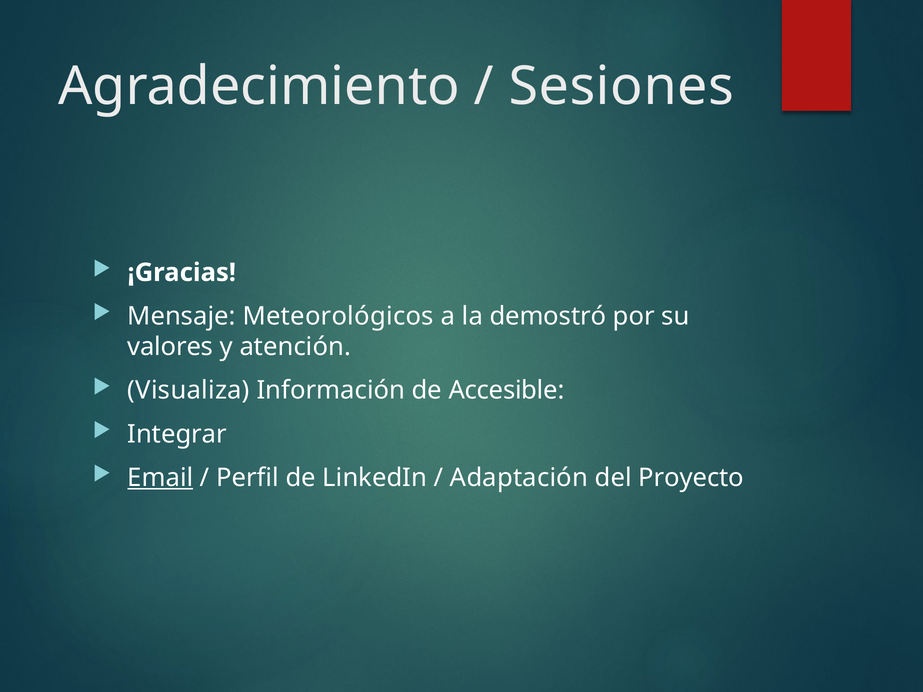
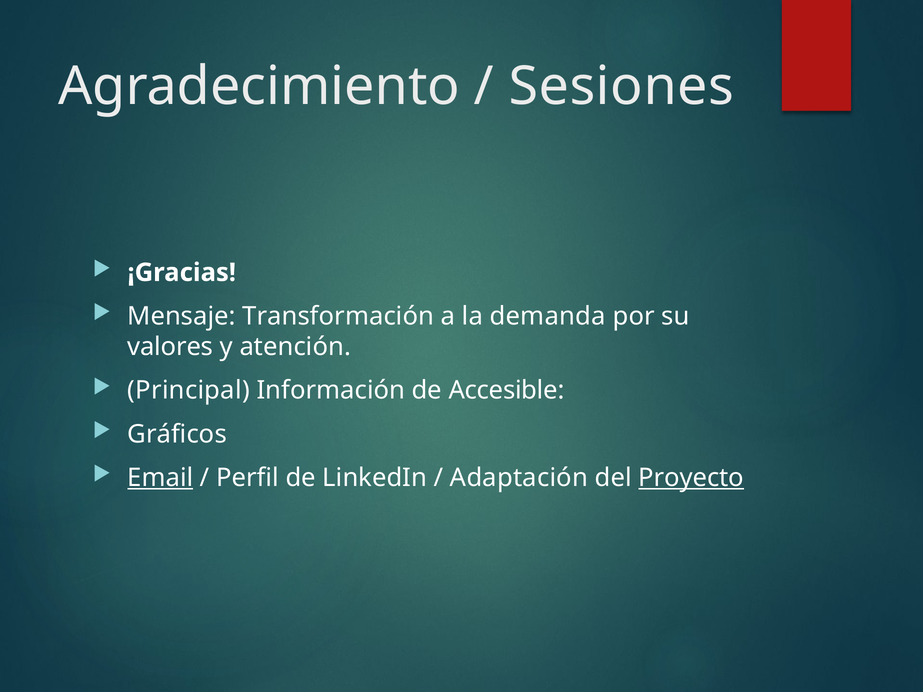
Meteorológicos: Meteorológicos -> Transformación
demostró: demostró -> demanda
Visualiza: Visualiza -> Principal
Integrar: Integrar -> Gráficos
Proyecto underline: none -> present
